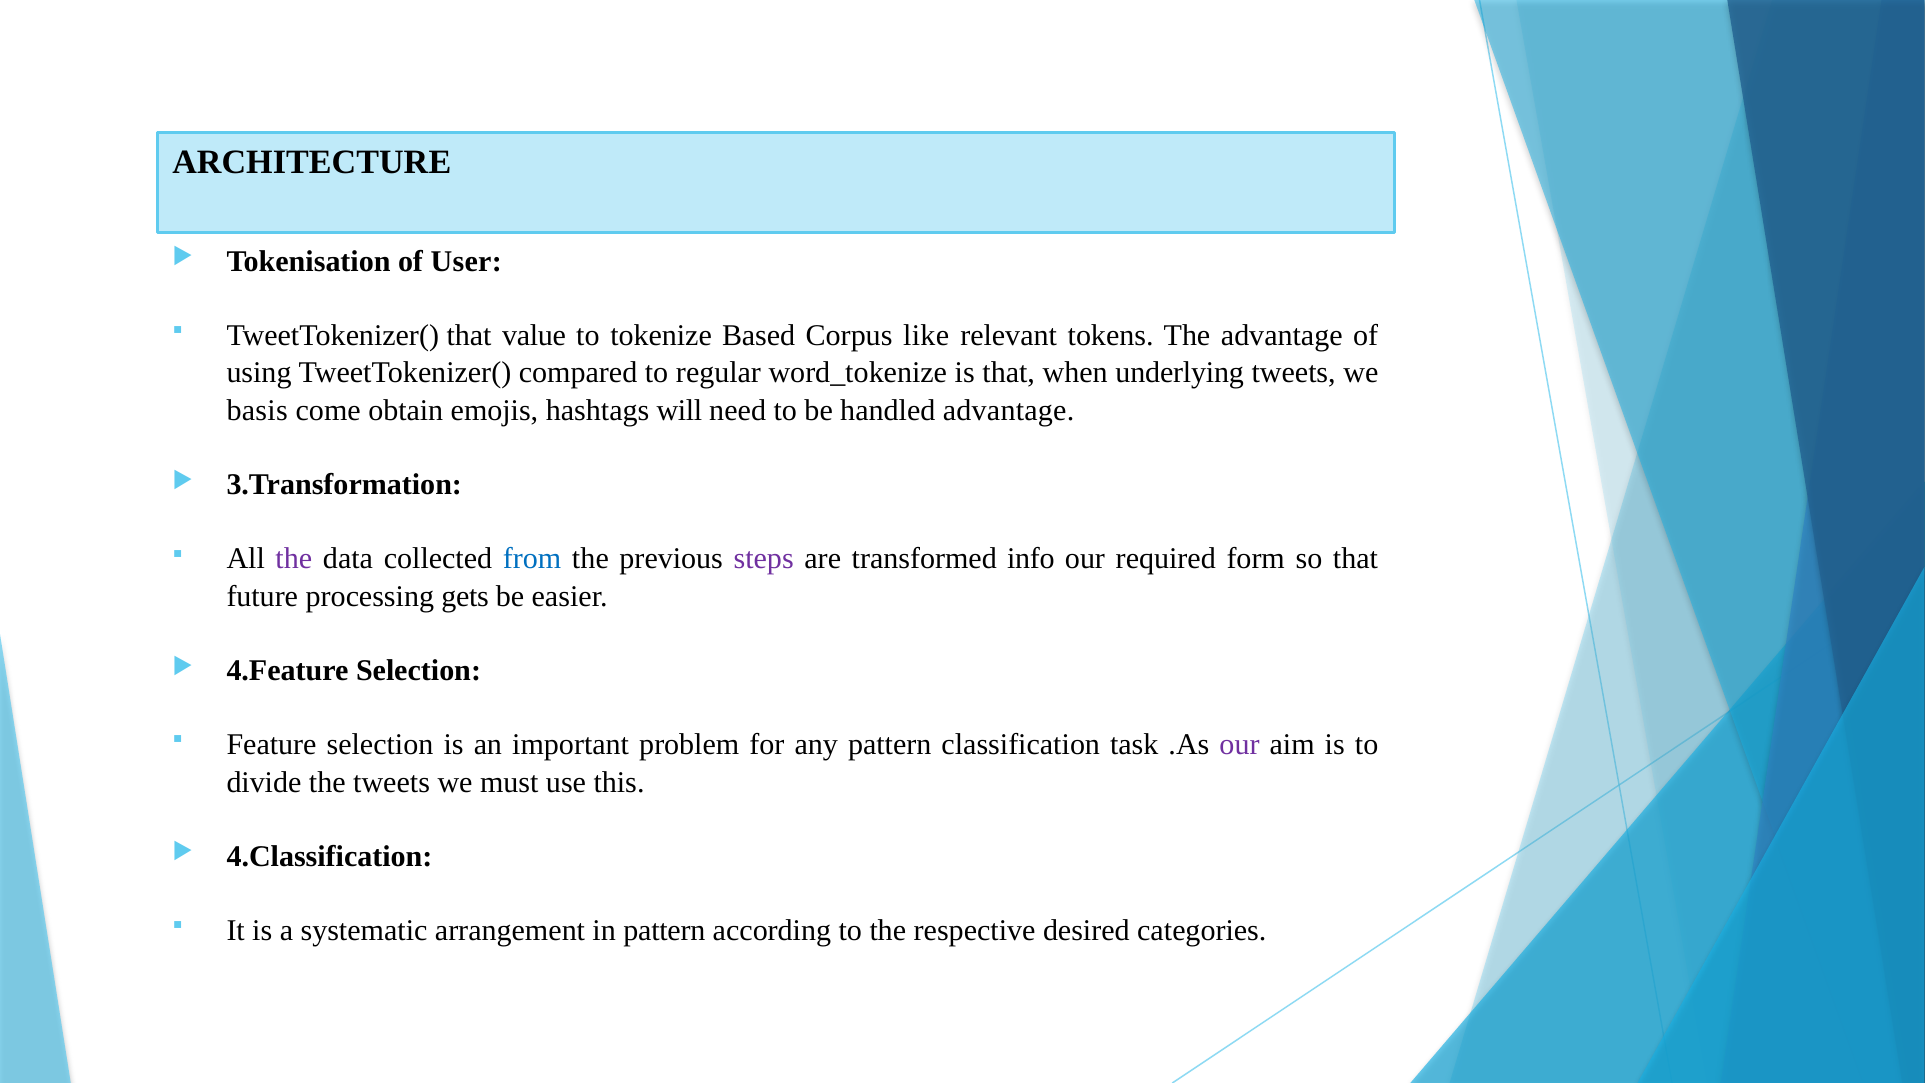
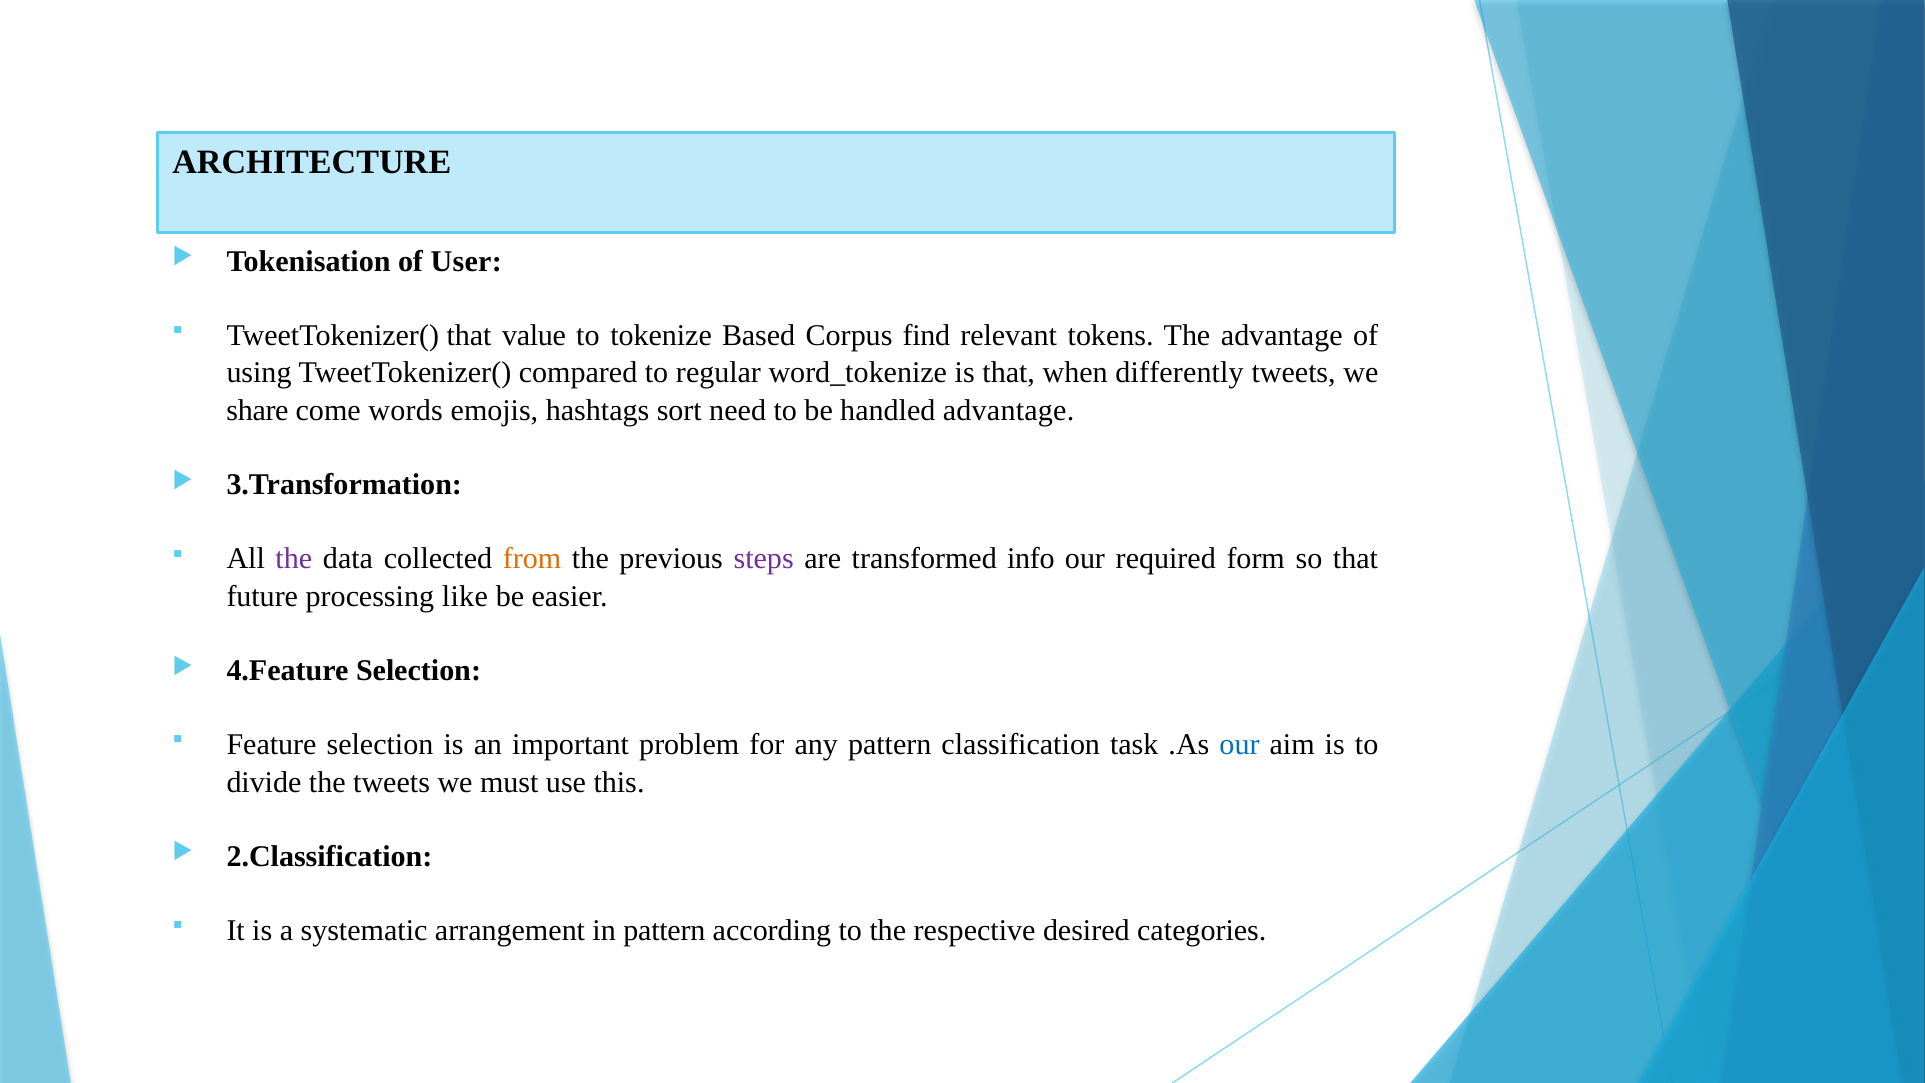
like: like -> find
underlying: underlying -> differently
basis: basis -> share
obtain: obtain -> words
will: will -> sort
from colour: blue -> orange
gets: gets -> like
our at (1240, 744) colour: purple -> blue
4.Classification: 4.Classification -> 2.Classification
